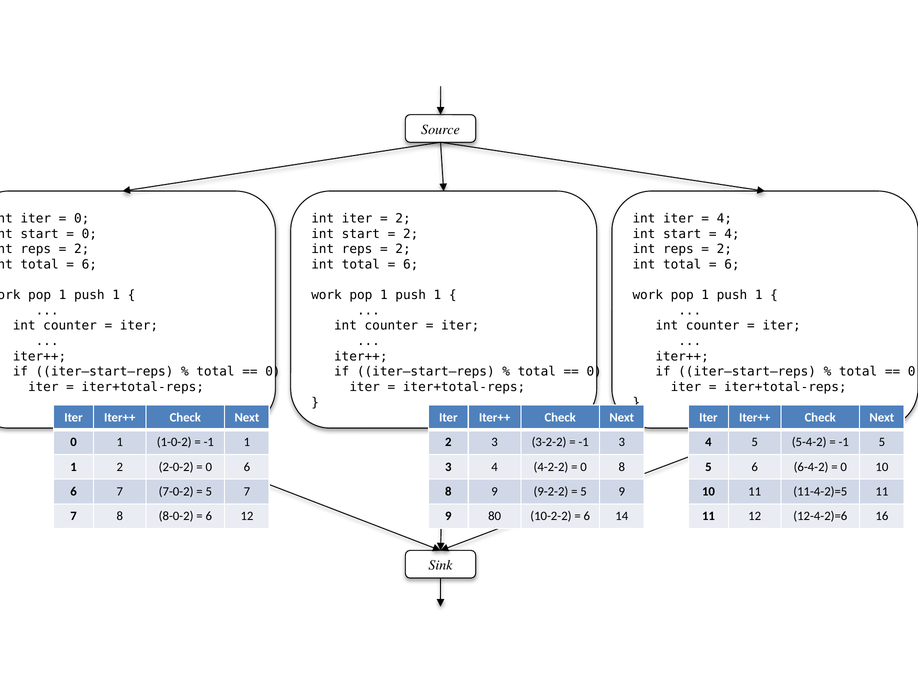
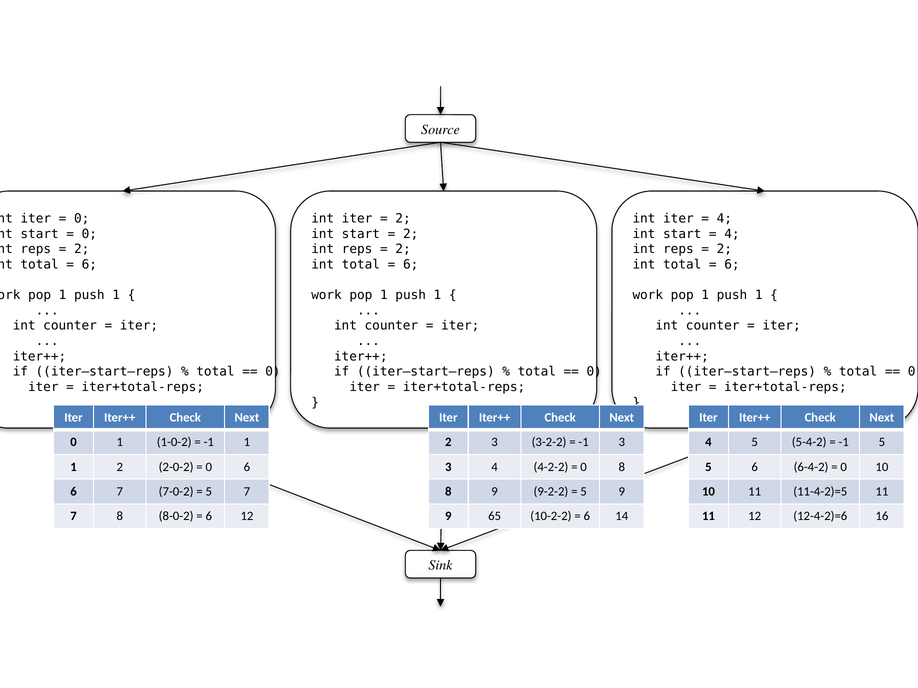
80: 80 -> 65
